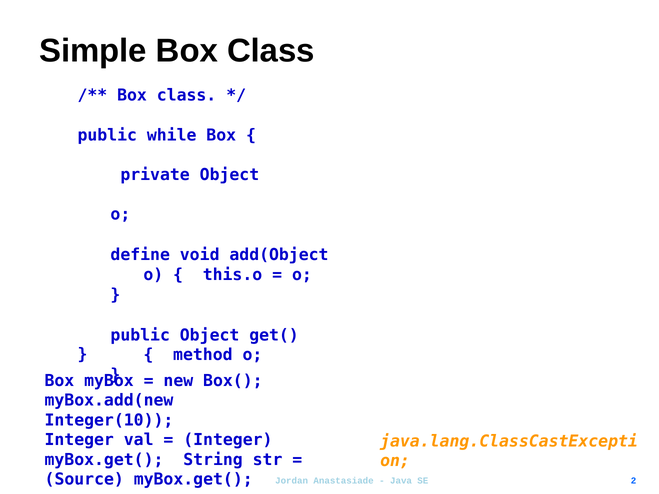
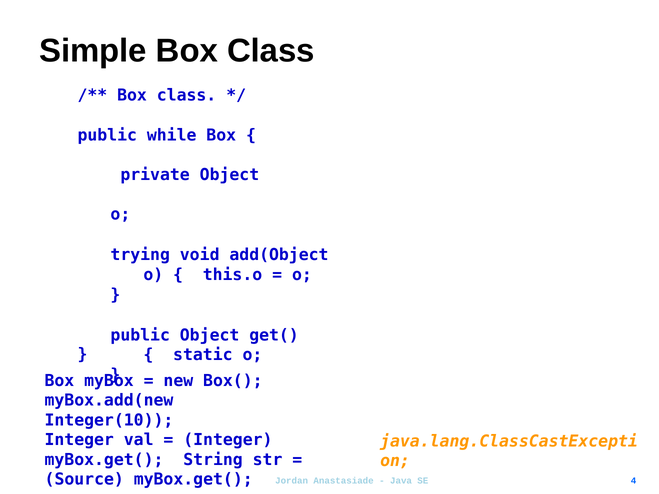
define: define -> trying
method: method -> static
2: 2 -> 4
